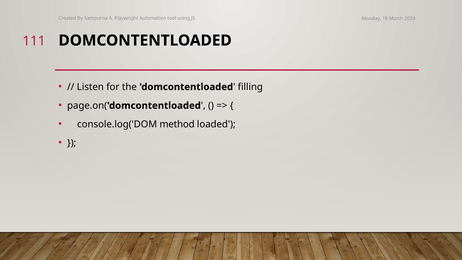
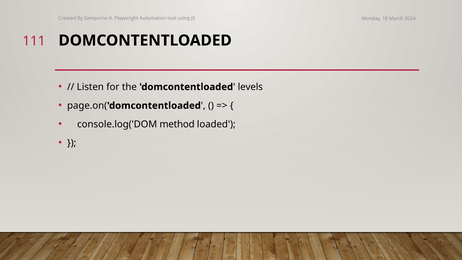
filling: filling -> levels
